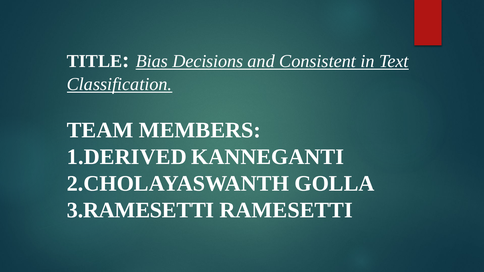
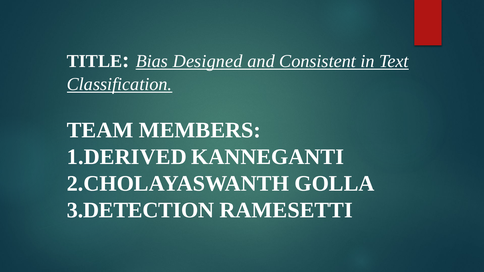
Decisions: Decisions -> Designed
3.RAMESETTI: 3.RAMESETTI -> 3.DETECTION
